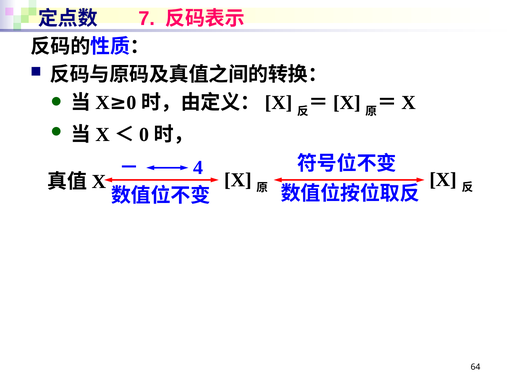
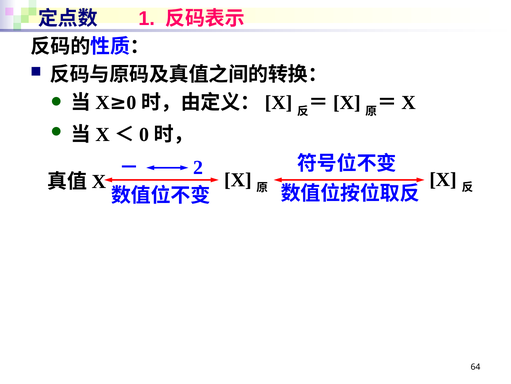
7: 7 -> 1
4: 4 -> 2
